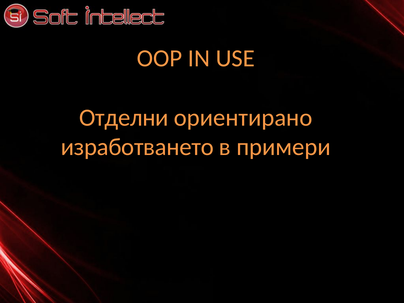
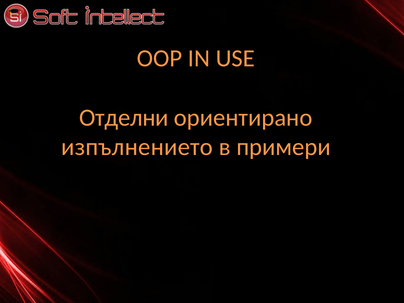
изработването: изработването -> изпълнението
